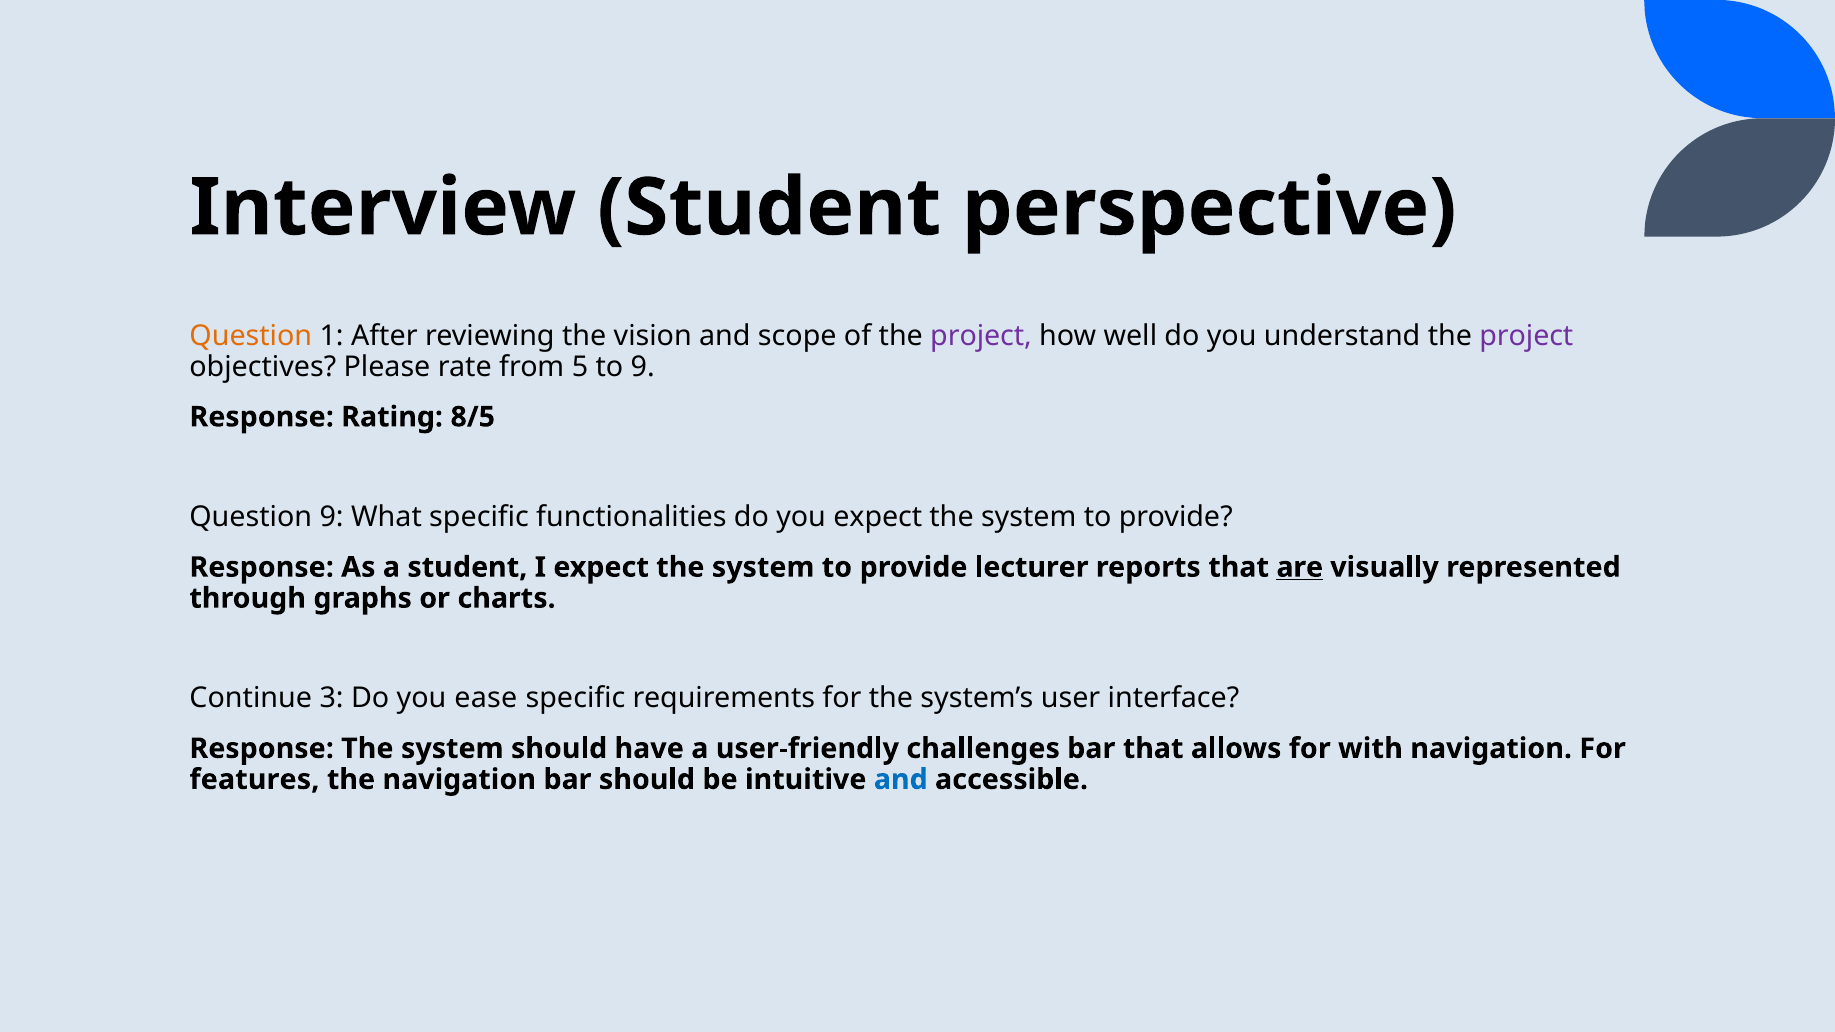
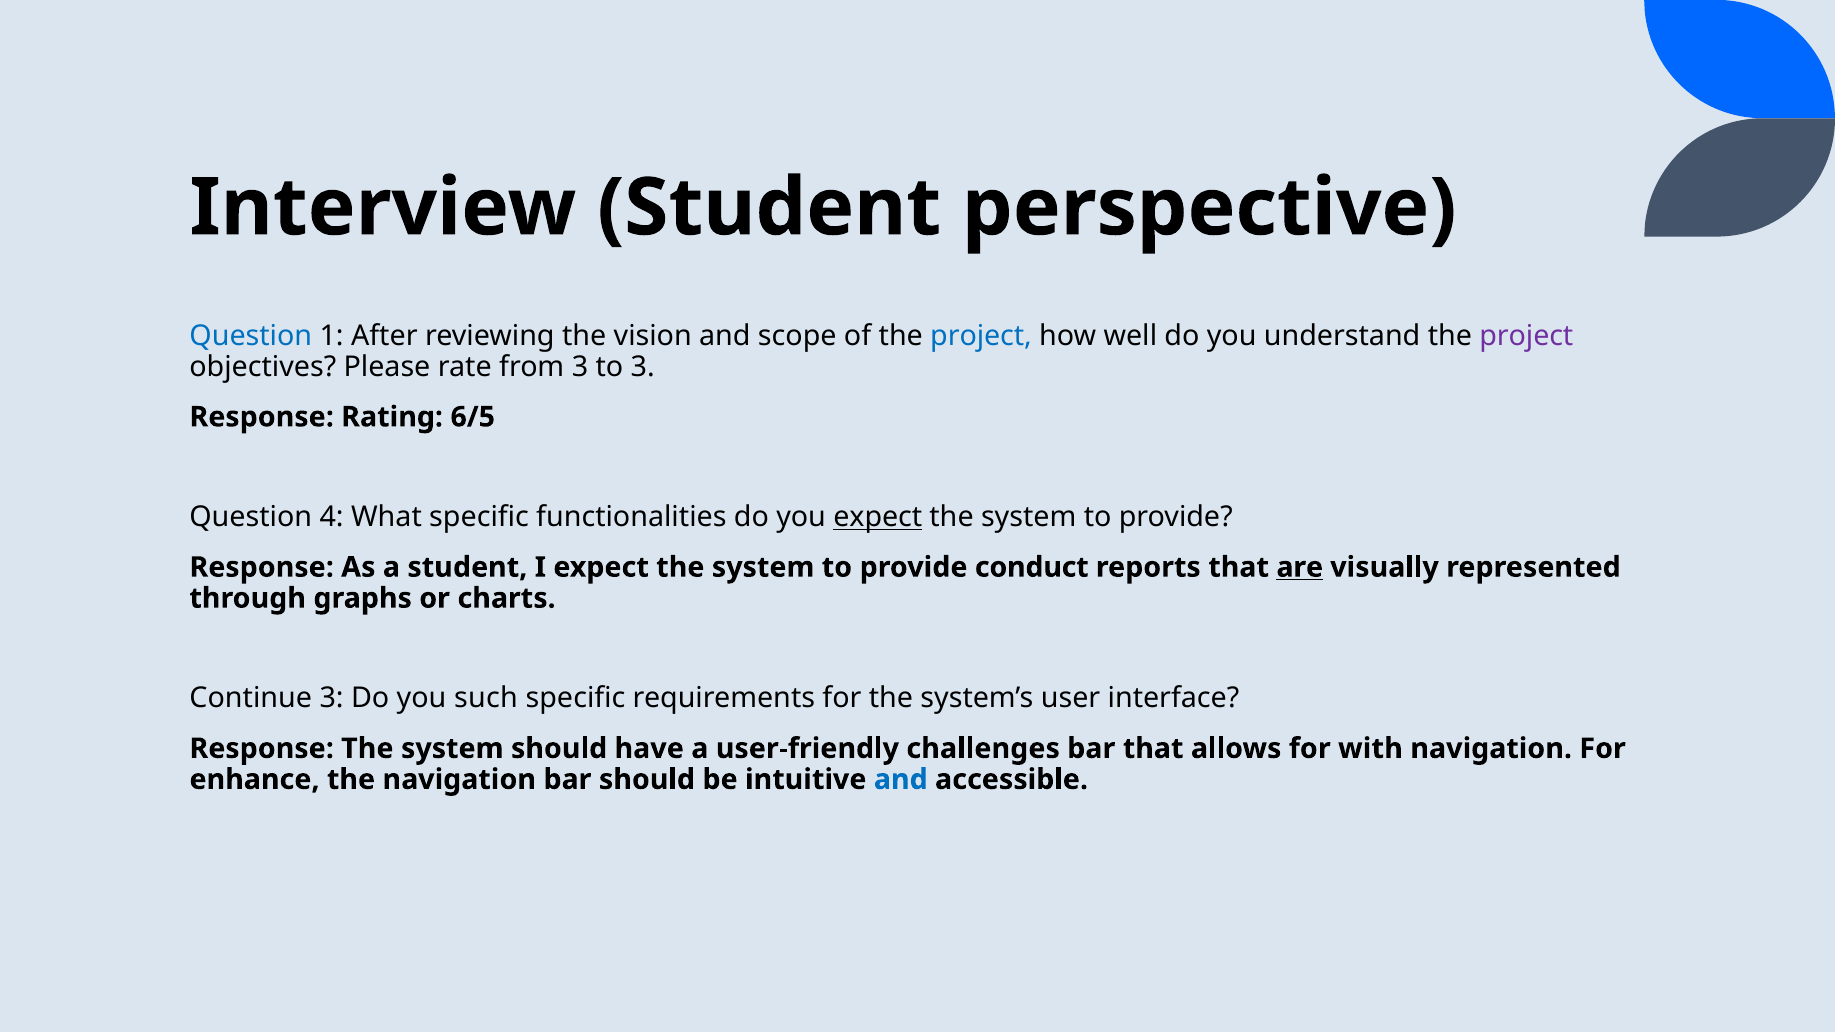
Question at (251, 336) colour: orange -> blue
project at (981, 336) colour: purple -> blue
from 5: 5 -> 3
to 9: 9 -> 3
8/5: 8/5 -> 6/5
Question 9: 9 -> 4
expect at (878, 517) underline: none -> present
lecturer: lecturer -> conduct
ease: ease -> such
features: features -> enhance
